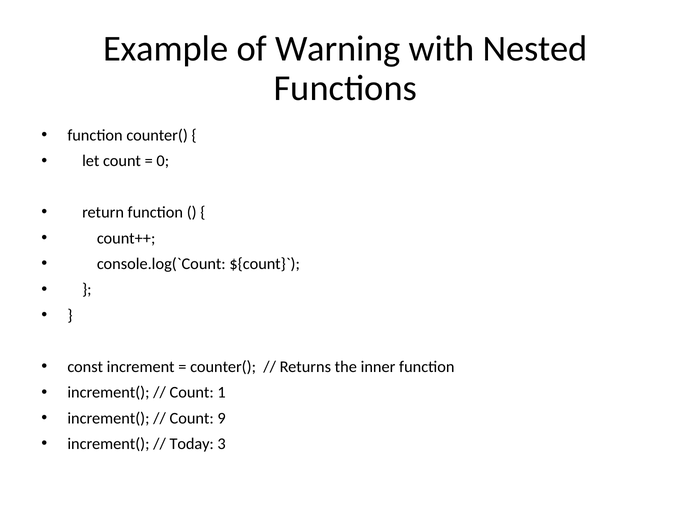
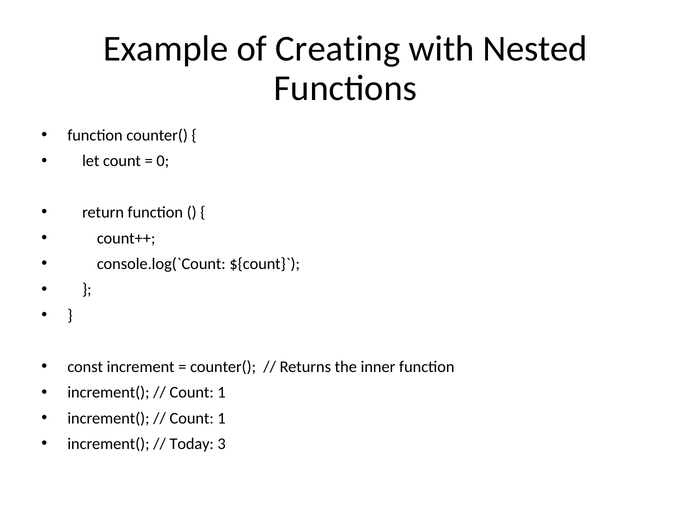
Warning: Warning -> Creating
9 at (222, 418): 9 -> 1
